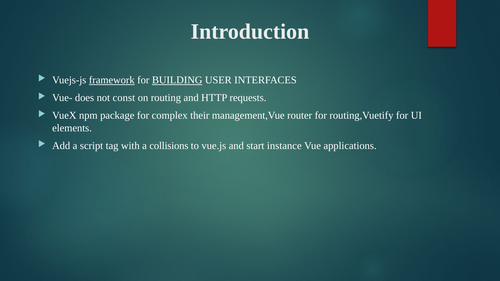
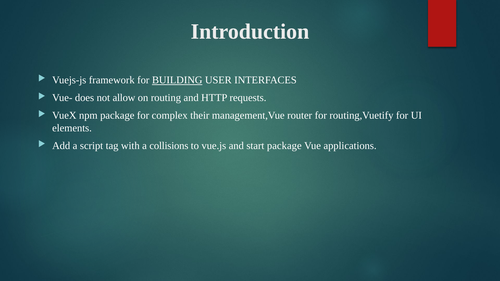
framework underline: present -> none
const: const -> allow
start instance: instance -> package
